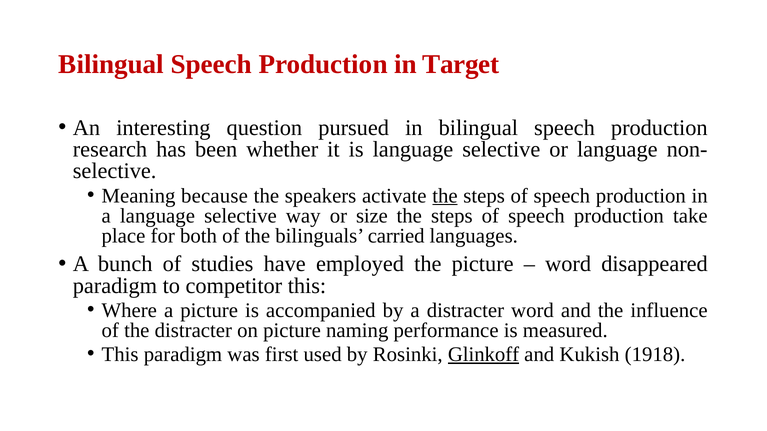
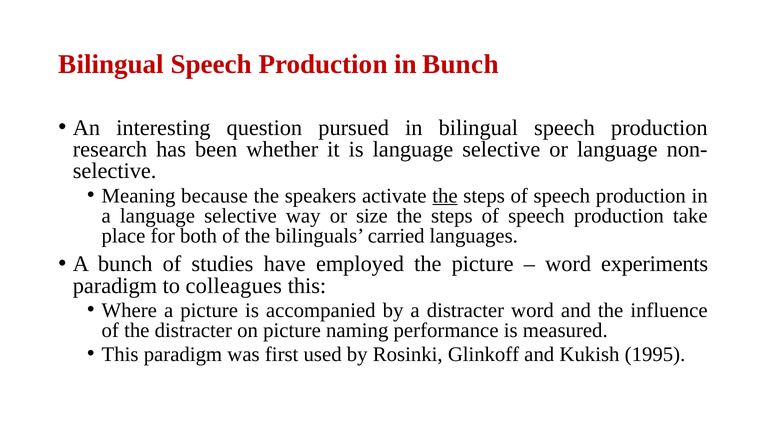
in Target: Target -> Bunch
disappeared: disappeared -> experiments
competitor: competitor -> colleagues
Glinkoff underline: present -> none
1918: 1918 -> 1995
